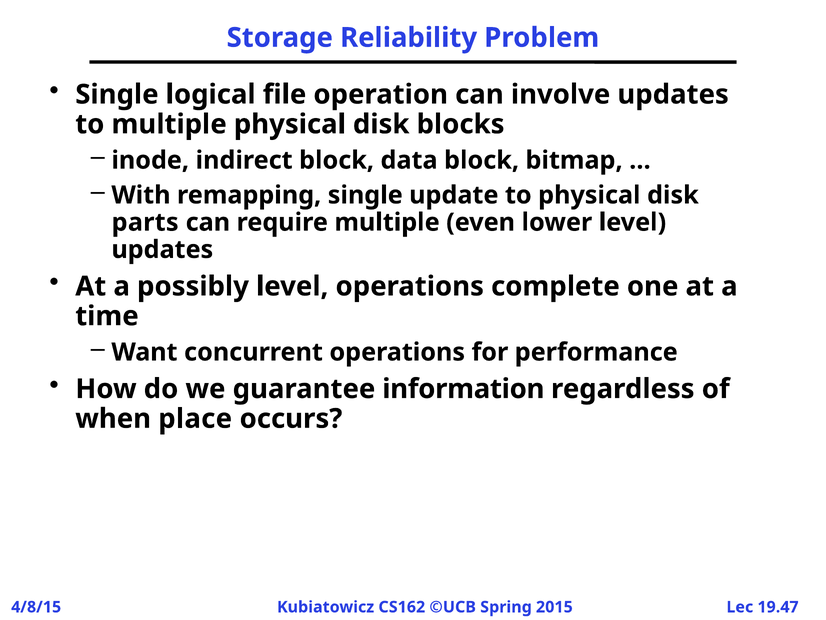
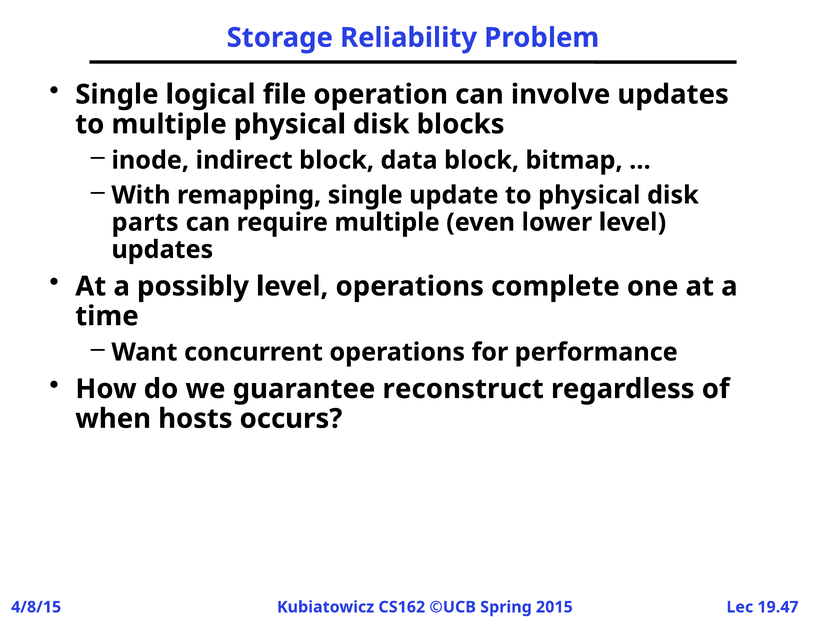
information: information -> reconstruct
place: place -> hosts
